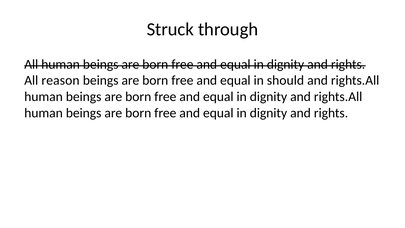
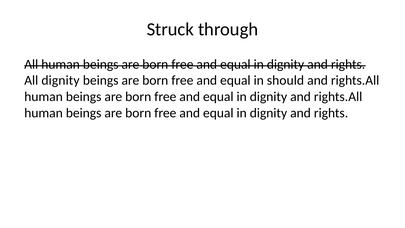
All reason: reason -> dignity
